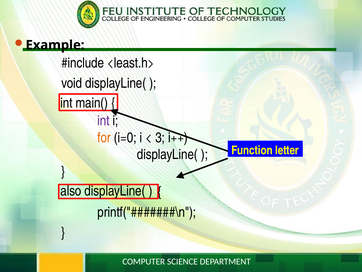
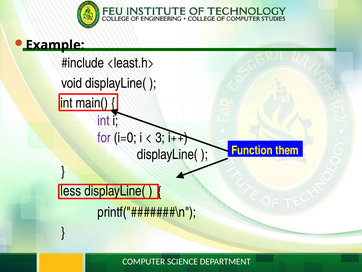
for colour: orange -> purple
letter: letter -> them
also: also -> less
